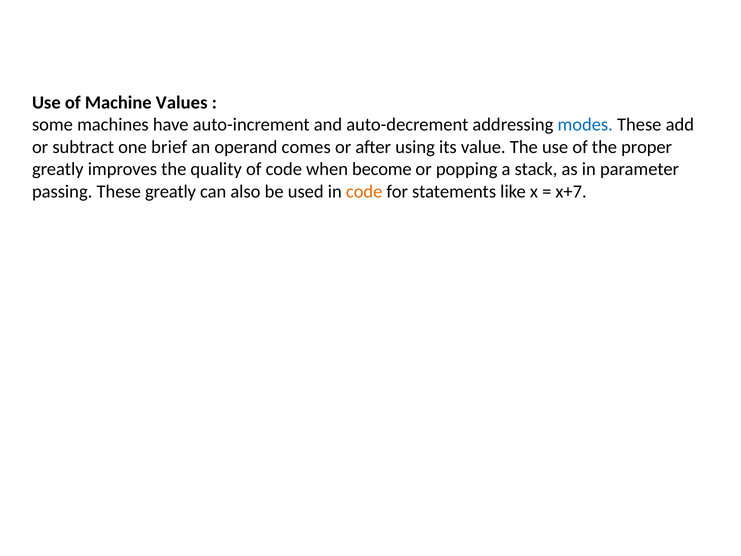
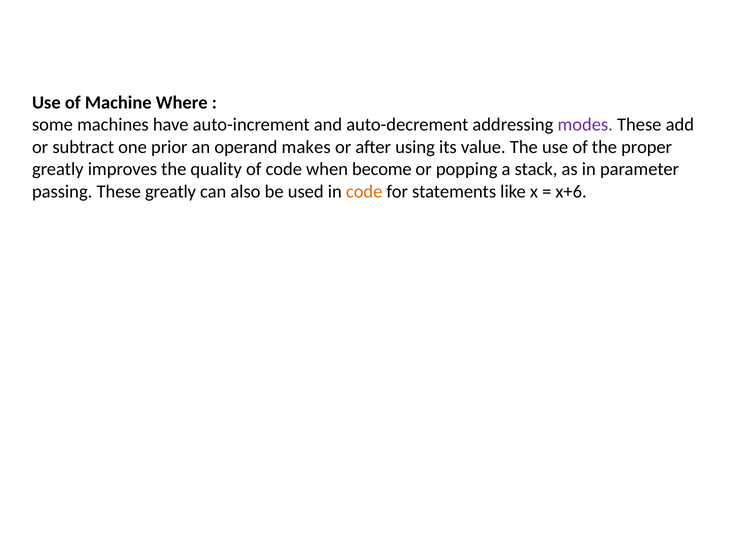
Values: Values -> Where
modes colour: blue -> purple
brief: brief -> prior
comes: comes -> makes
x+7: x+7 -> x+6
